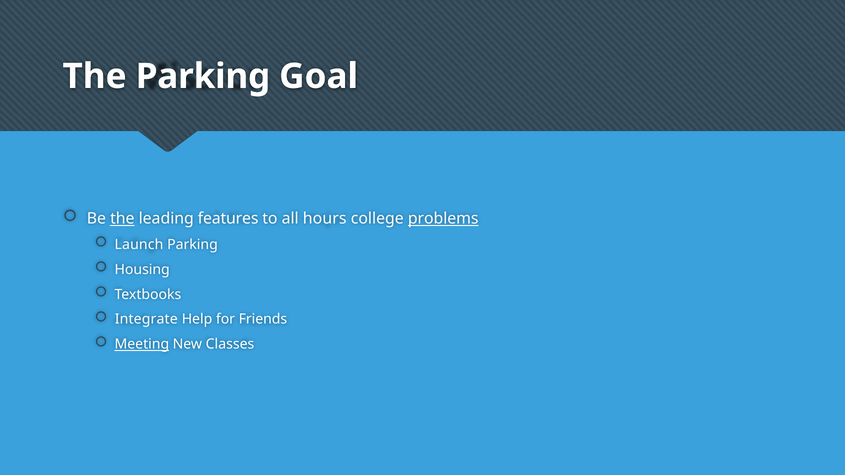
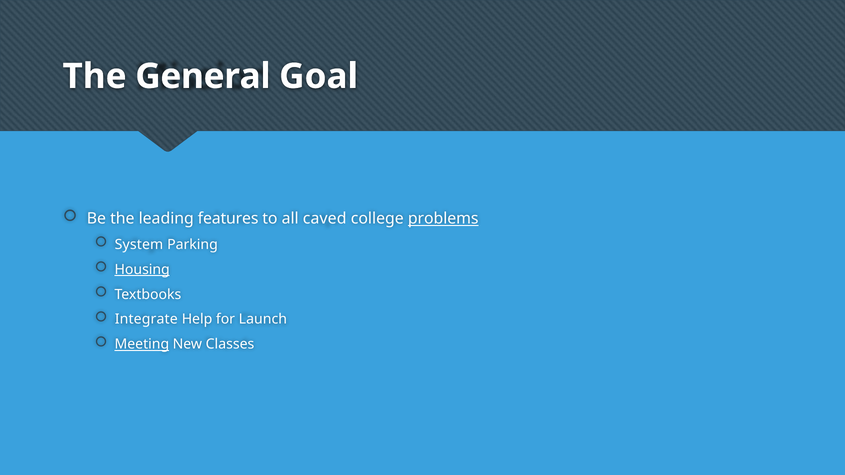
The Parking: Parking -> General
the at (122, 219) underline: present -> none
hours: hours -> caved
Launch: Launch -> System
Housing underline: none -> present
Friends: Friends -> Launch
